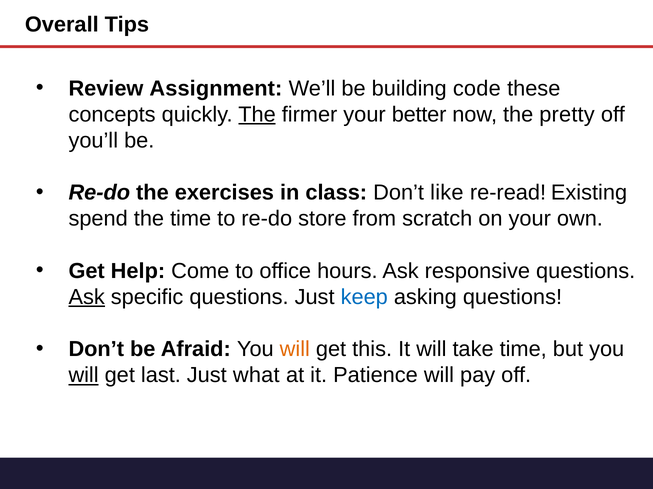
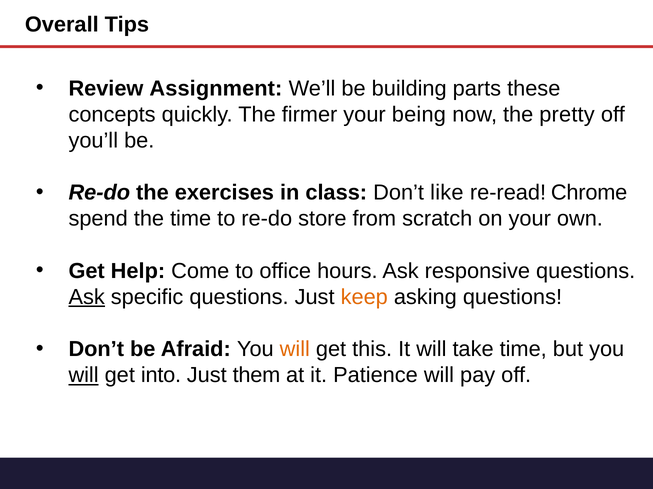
code: code -> parts
The at (257, 115) underline: present -> none
better: better -> being
Existing: Existing -> Chrome
keep colour: blue -> orange
last: last -> into
what: what -> them
